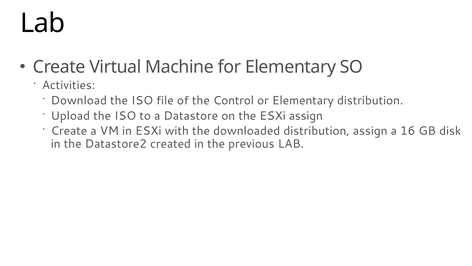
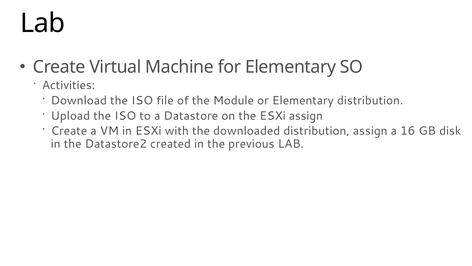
Control: Control -> Module
